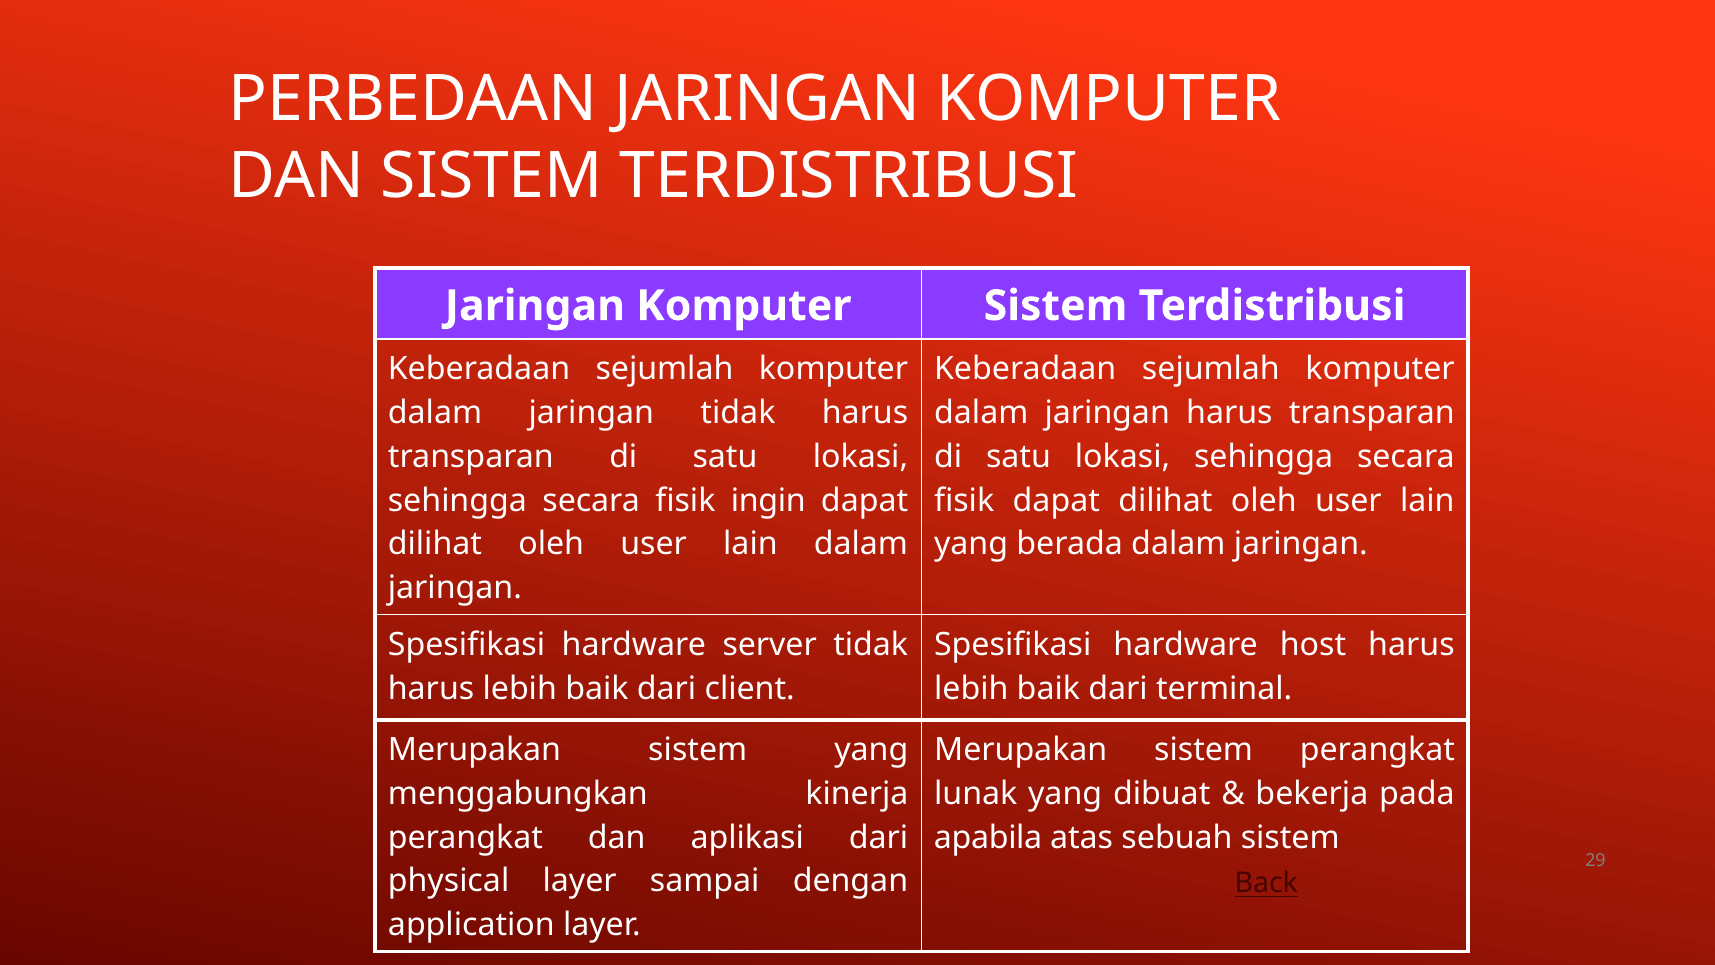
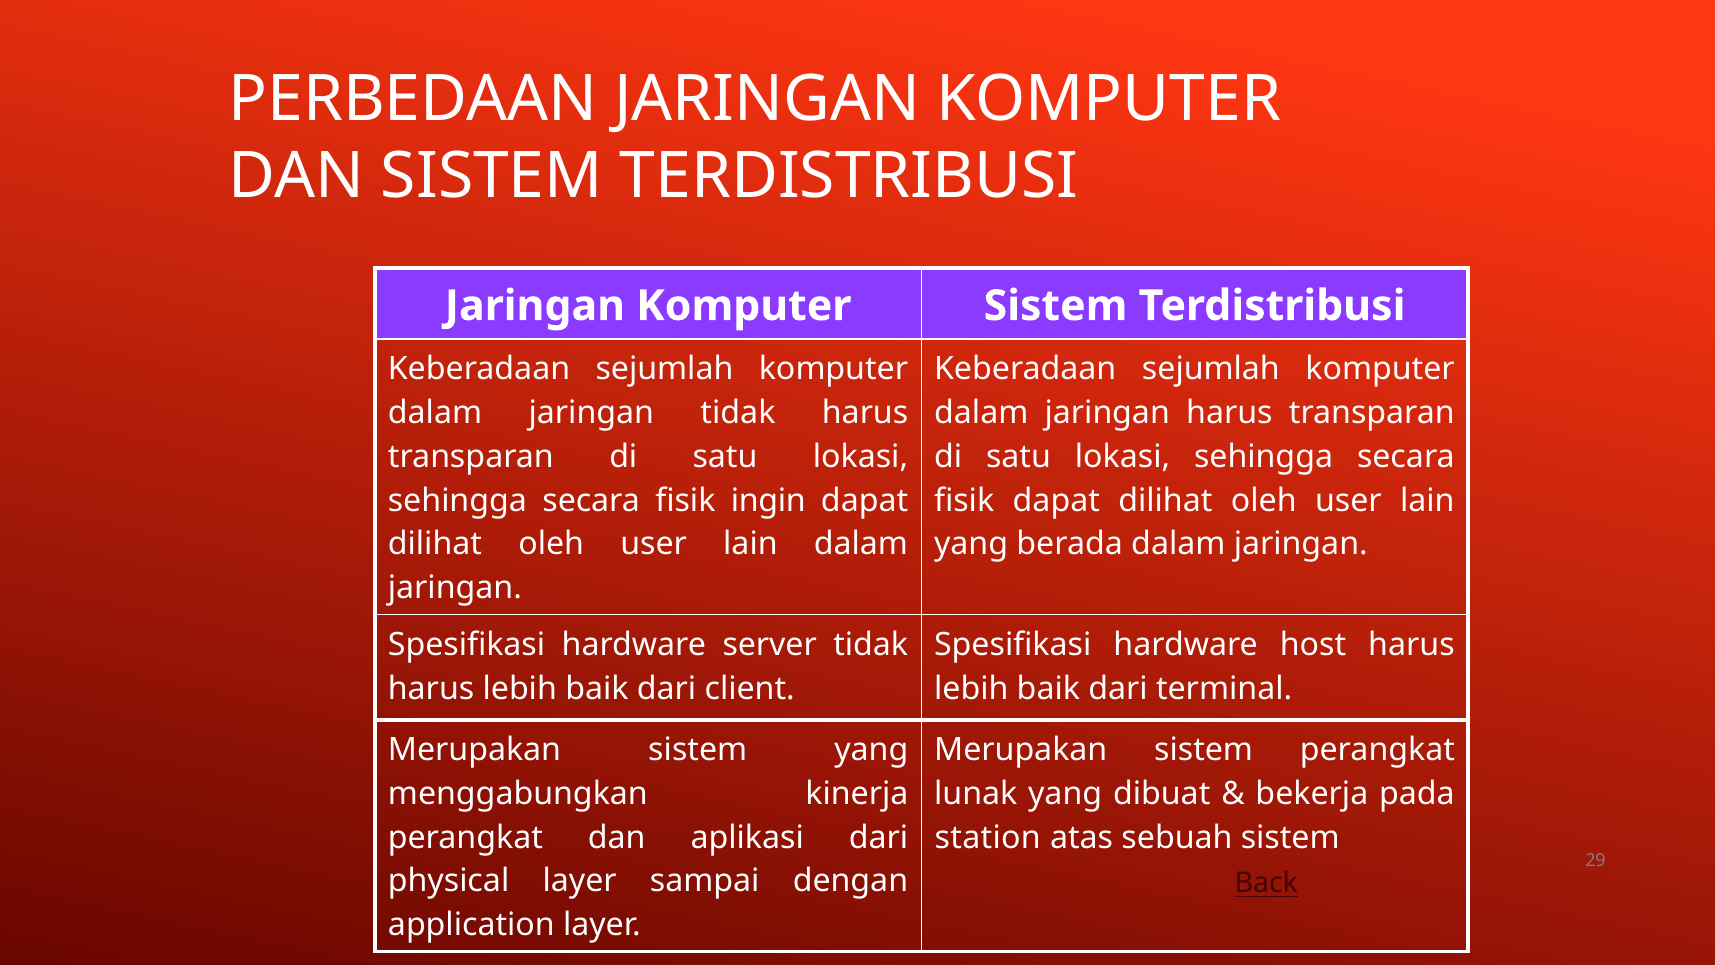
apabila: apabila -> station
